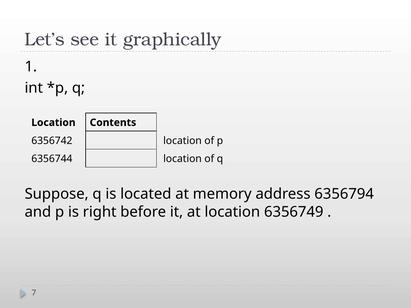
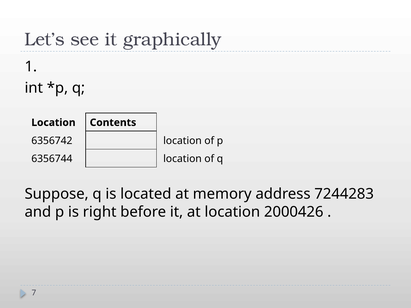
6356794: 6356794 -> 7244283
6356749: 6356749 -> 2000426
